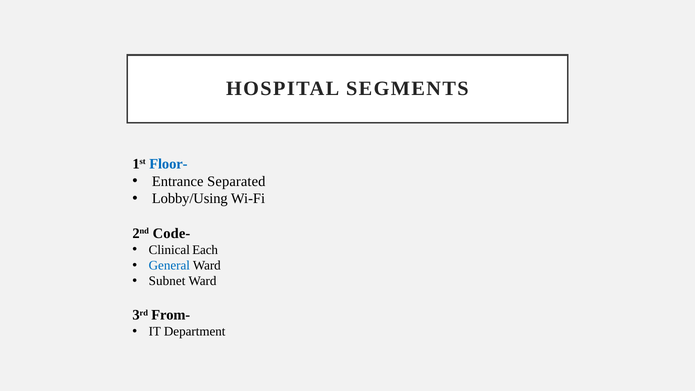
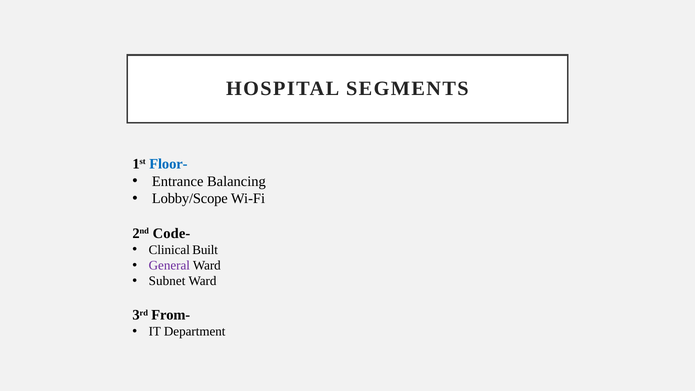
Separated: Separated -> Balancing
Lobby/Using: Lobby/Using -> Lobby/Scope
Each: Each -> Built
General colour: blue -> purple
